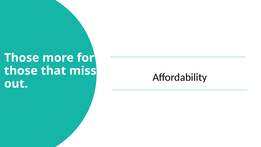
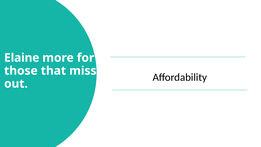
Those at (22, 58): Those -> Elaine
